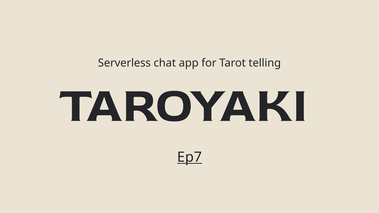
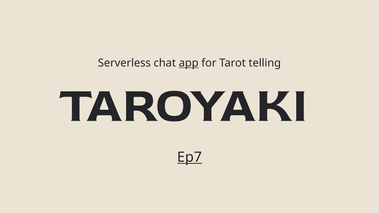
app underline: none -> present
